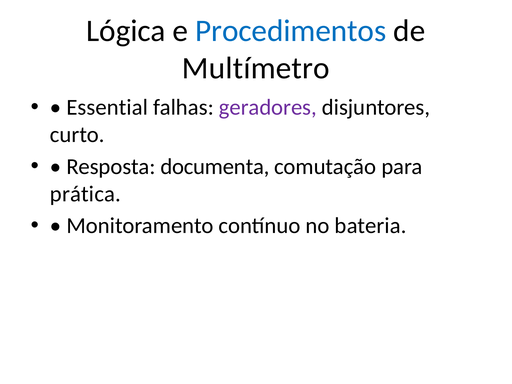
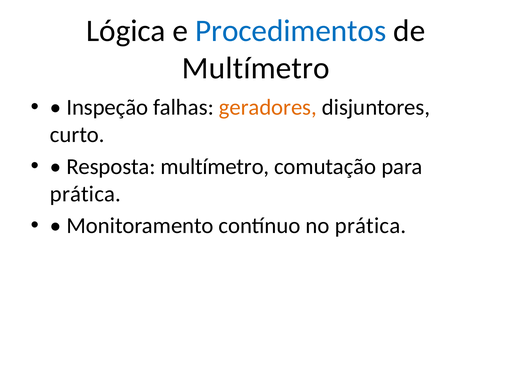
Essential: Essential -> Inspeção
geradores colour: purple -> orange
Resposta documenta: documenta -> multímetro
no bateria: bateria -> prática
